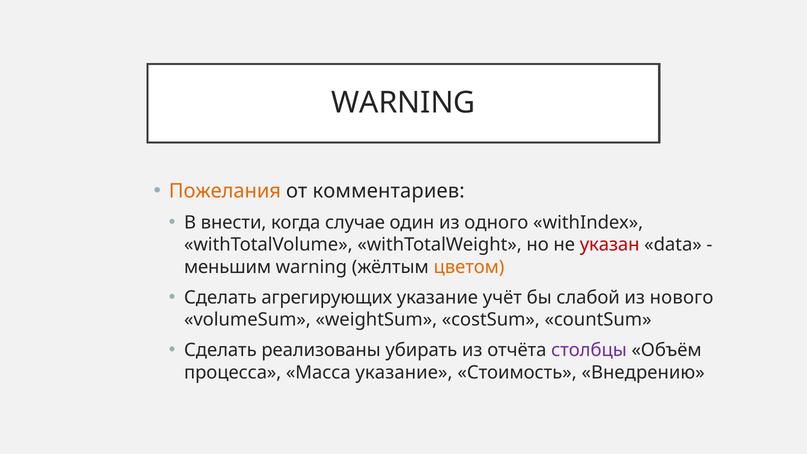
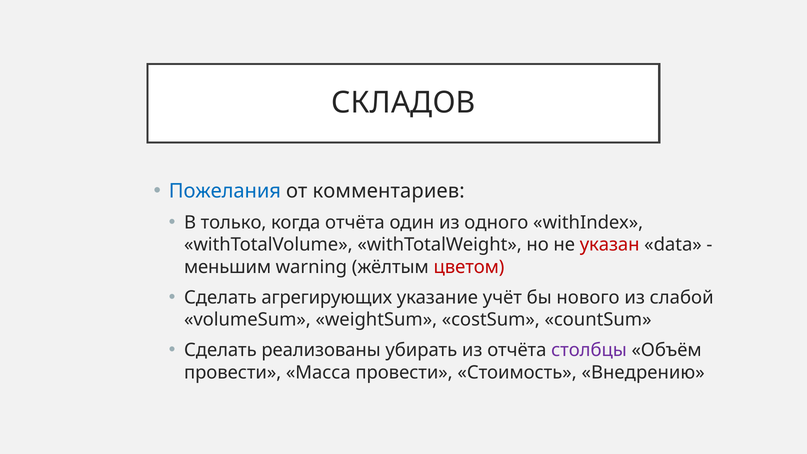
WARNING at (403, 103): WARNING -> СКЛАДОВ
Пожелания colour: orange -> blue
внести: внести -> только
когда случае: случае -> отчёта
цветом colour: orange -> red
слабой: слабой -> нового
нового: нового -> слабой
процесса at (233, 372): процесса -> провести
Масса указание: указание -> провести
